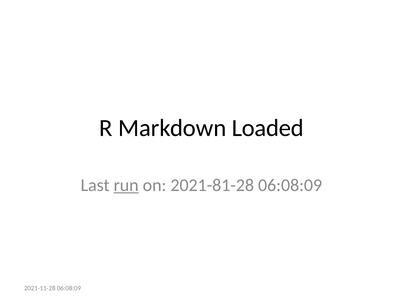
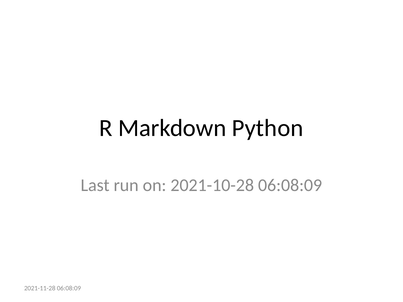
Loaded: Loaded -> Python
run underline: present -> none
2021-81-28: 2021-81-28 -> 2021-10-28
